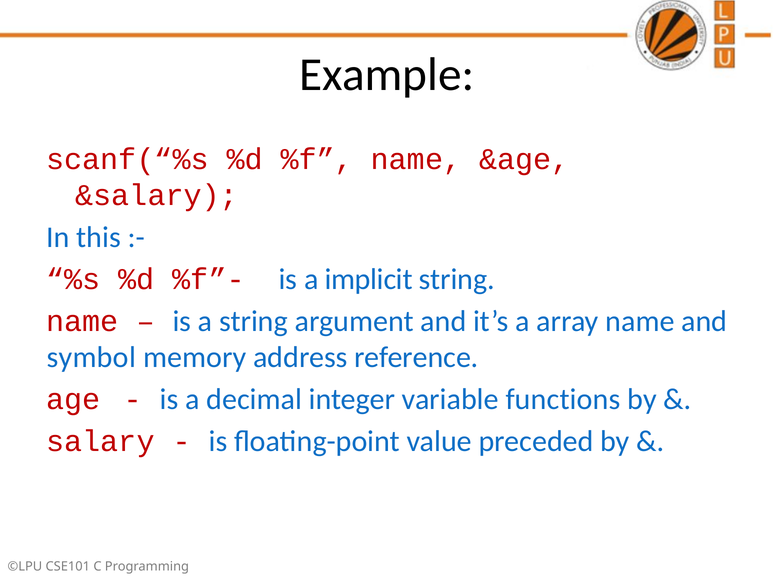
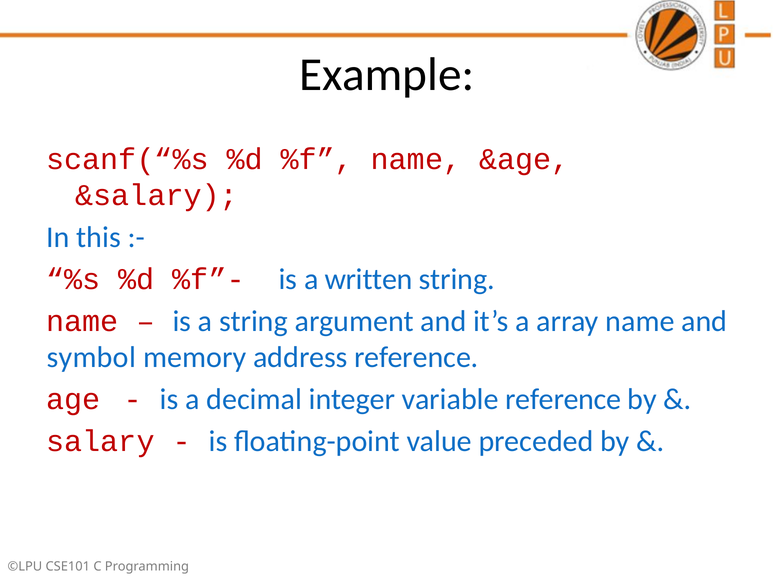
implicit: implicit -> written
variable functions: functions -> reference
